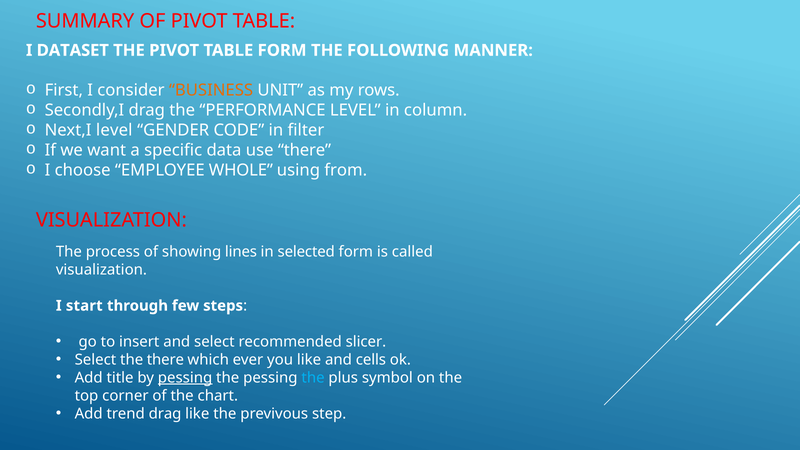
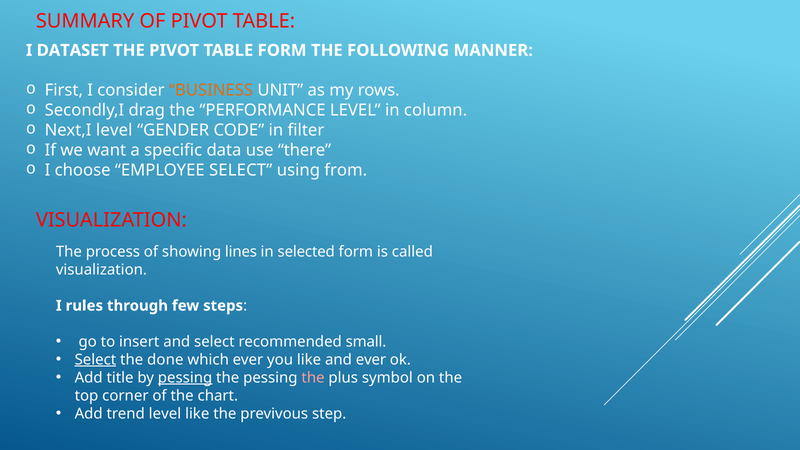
EMPLOYEE WHOLE: WHOLE -> SELECT
start: start -> rules
slicer: slicer -> small
Select at (95, 360) underline: none -> present
the there: there -> done
and cells: cells -> ever
the at (313, 378) colour: light blue -> pink
trend drag: drag -> level
